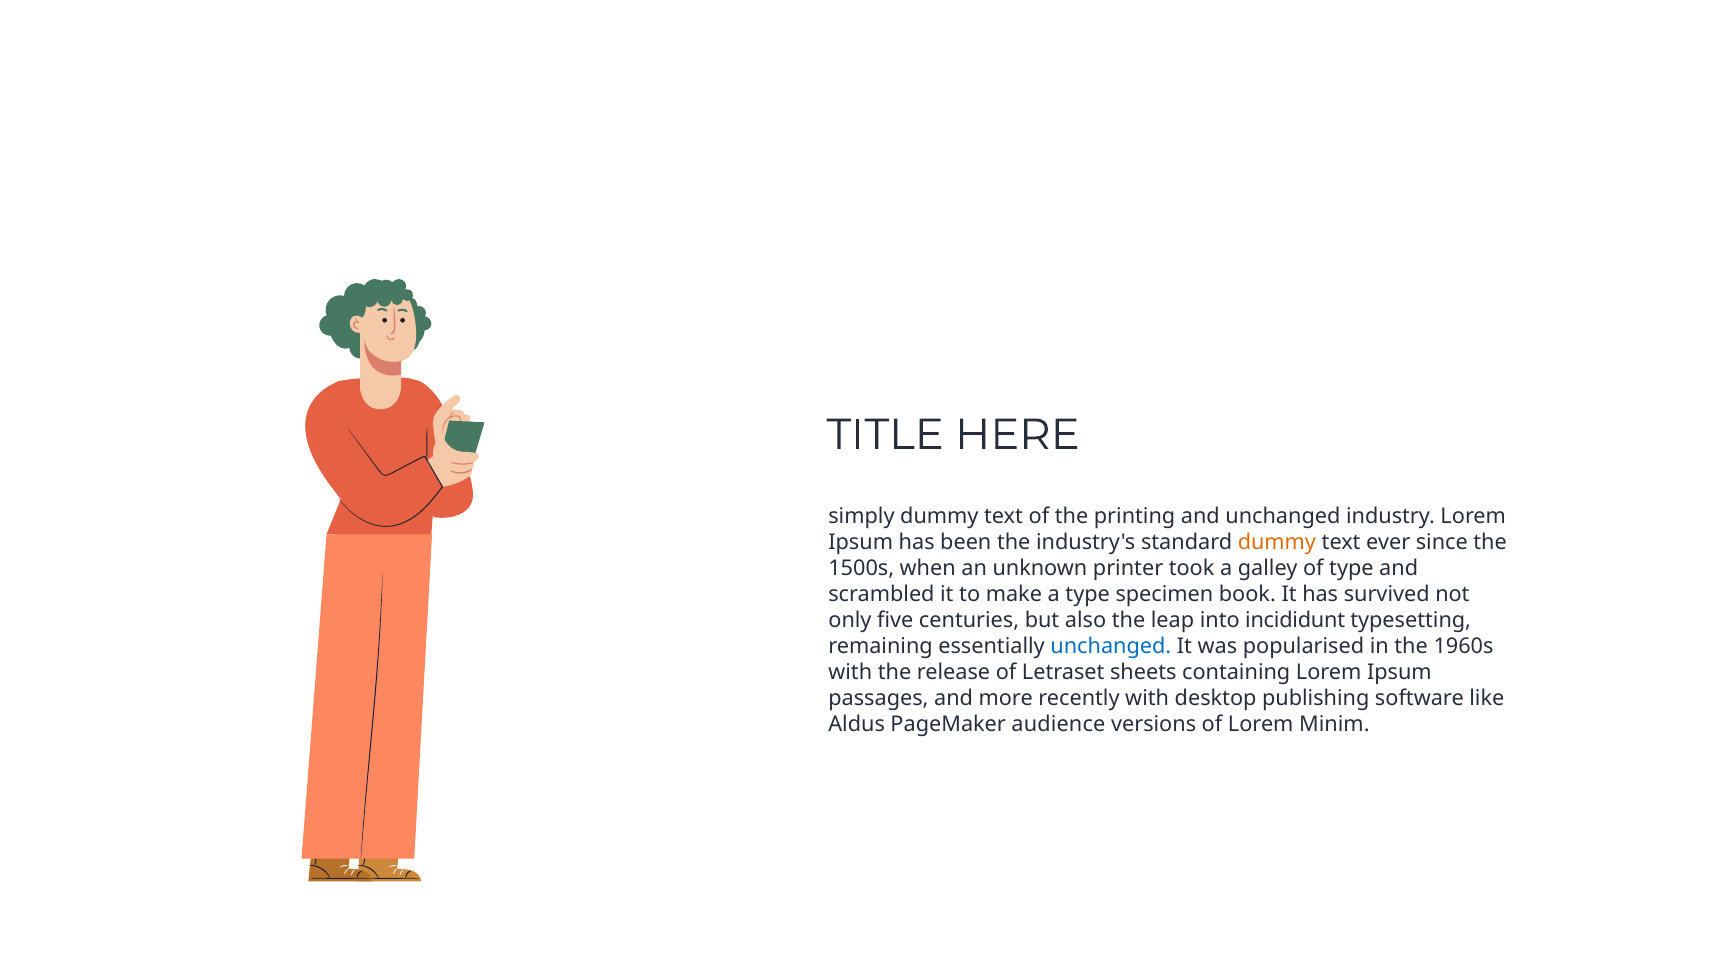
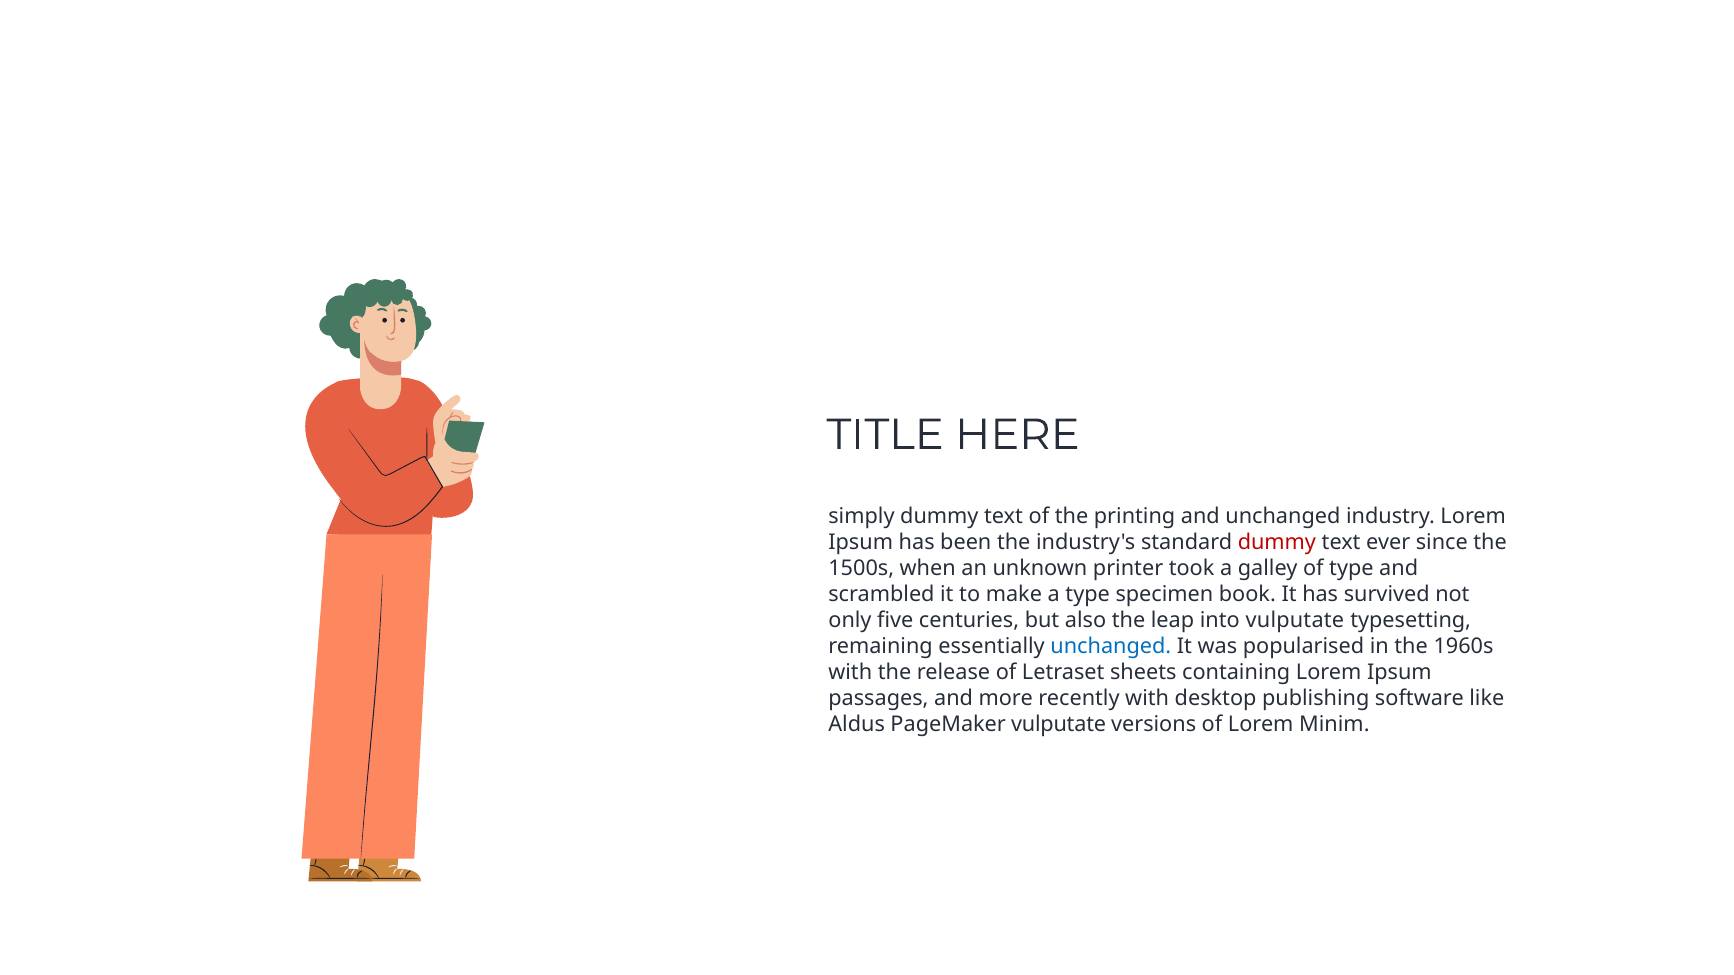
dummy at (1277, 543) colour: orange -> red
into incididunt: incididunt -> vulputate
PageMaker audience: audience -> vulputate
